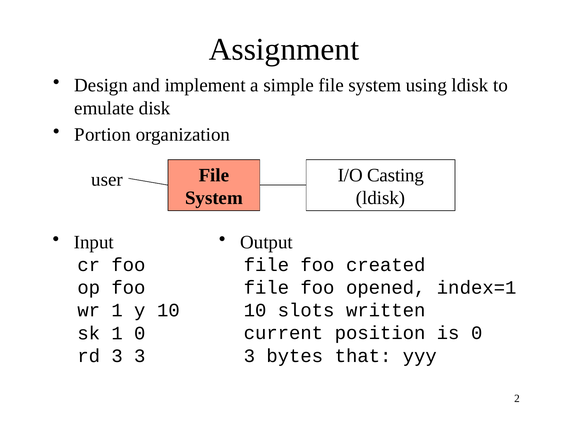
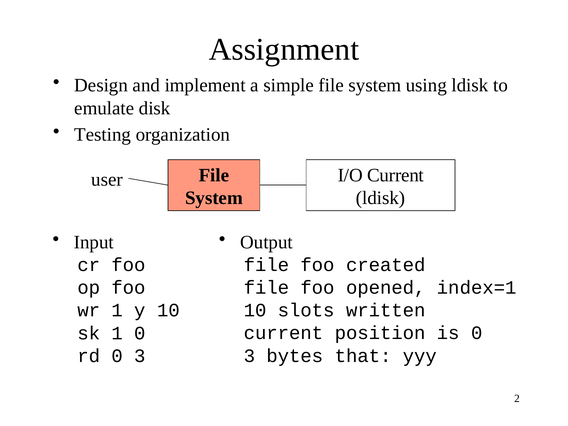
Portion: Portion -> Testing
I/O Casting: Casting -> Current
rd 3: 3 -> 0
